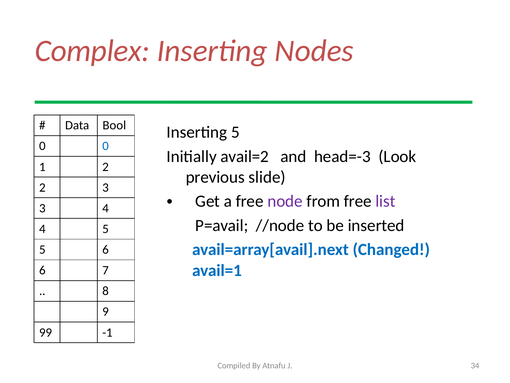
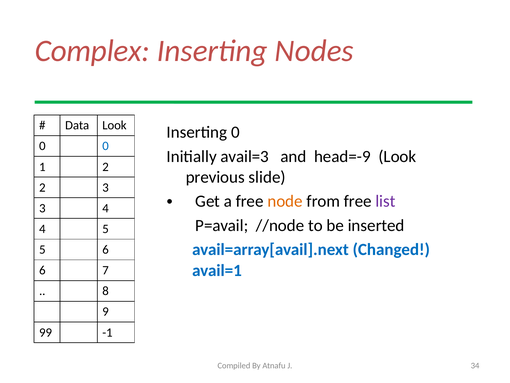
Data Bool: Bool -> Look
Inserting 5: 5 -> 0
avail=2: avail=2 -> avail=3
head=-3: head=-3 -> head=-9
node colour: purple -> orange
